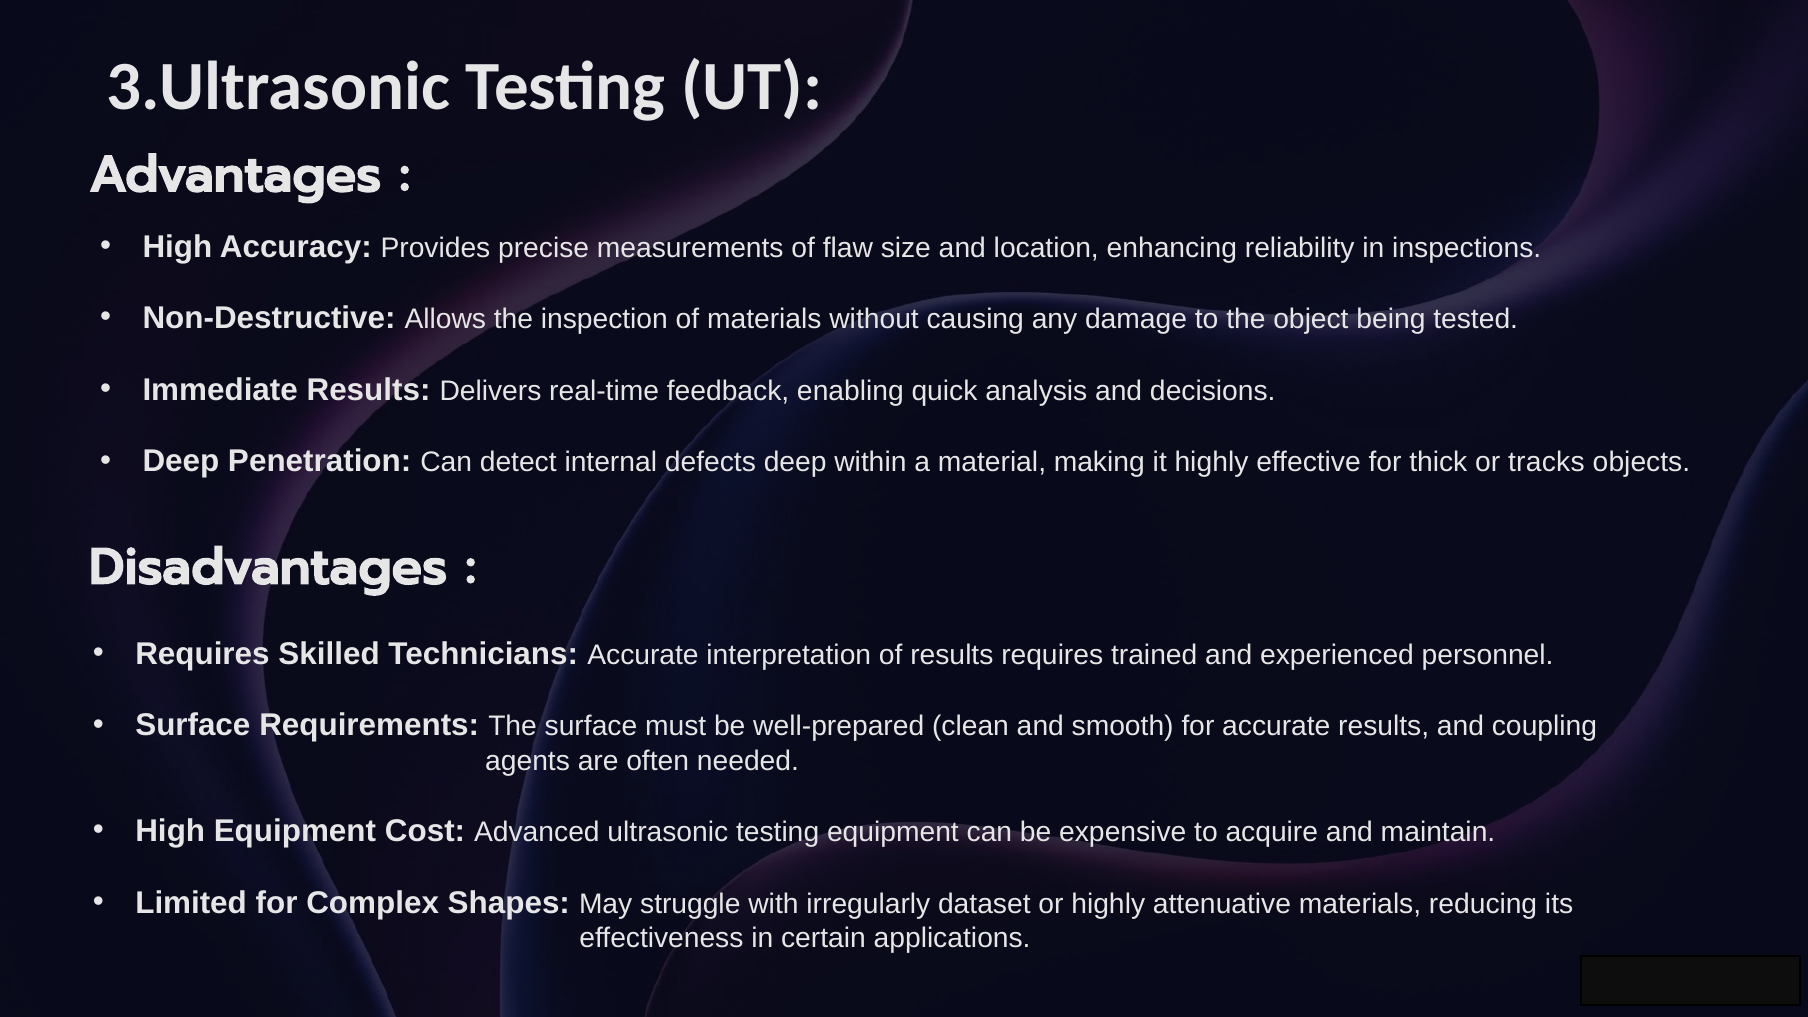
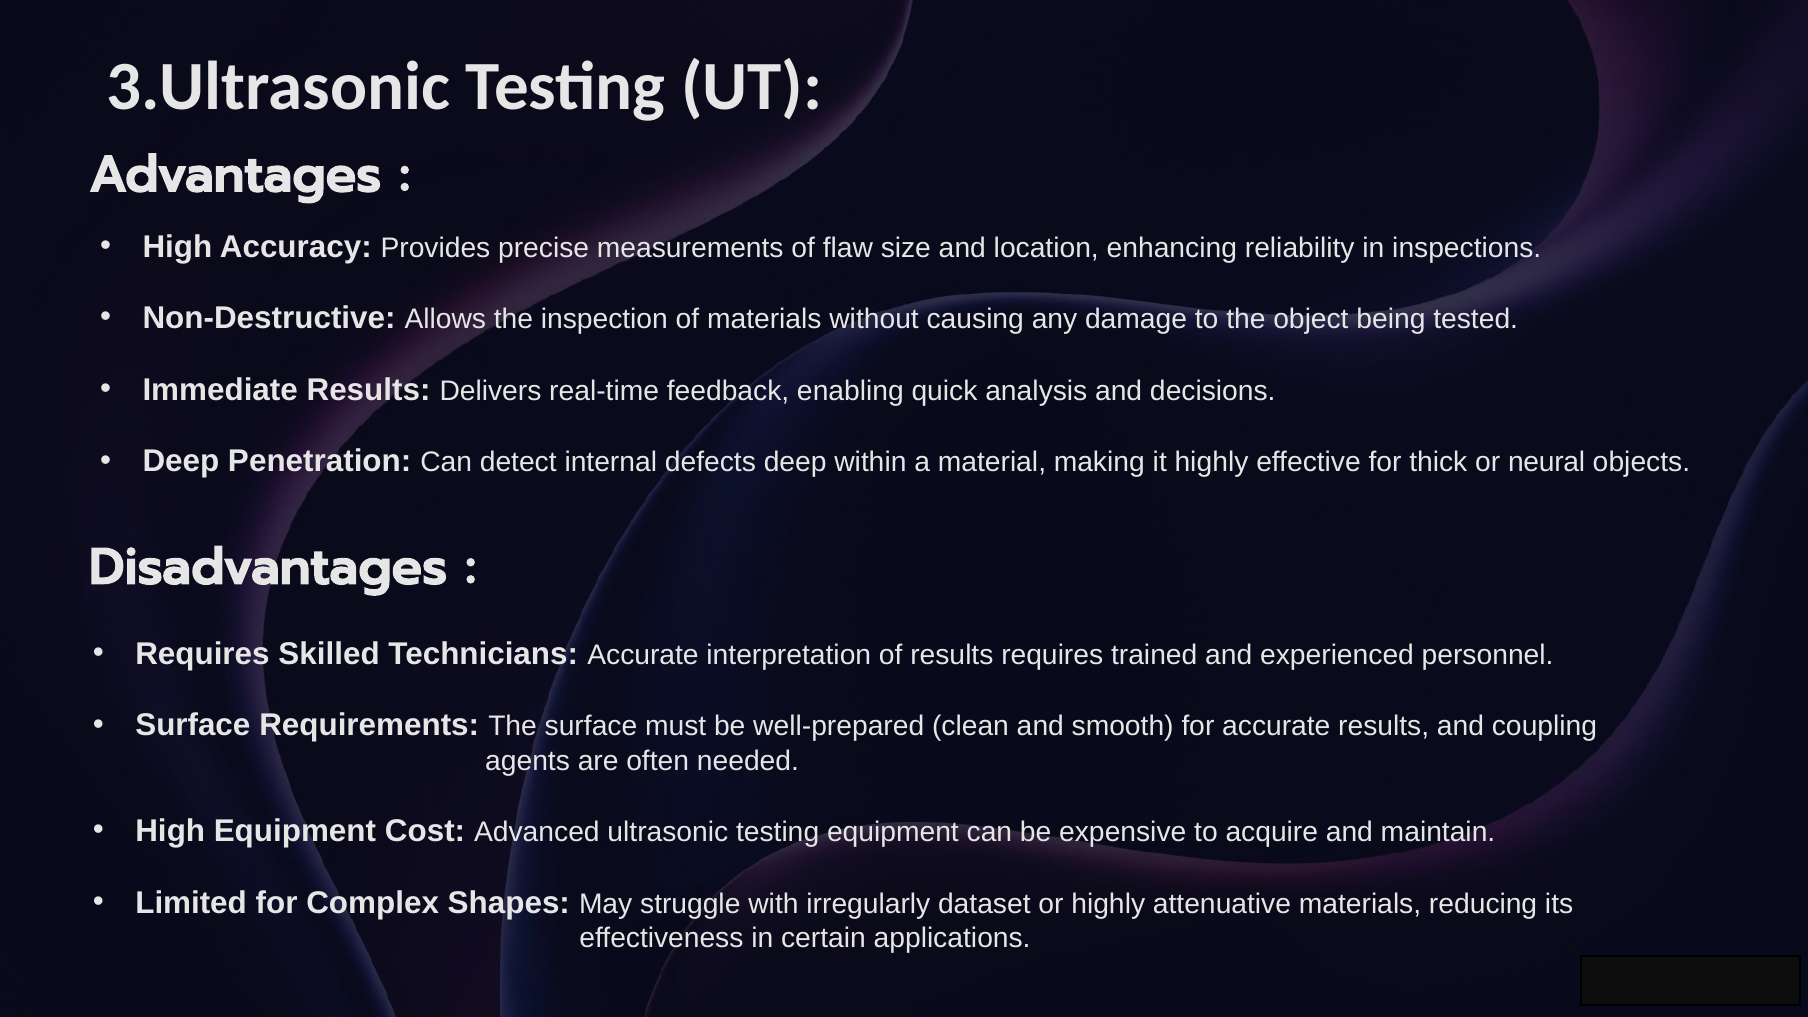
tracks: tracks -> neural
